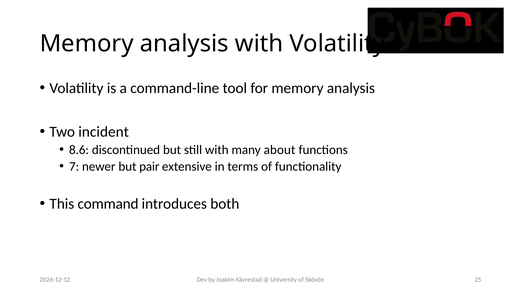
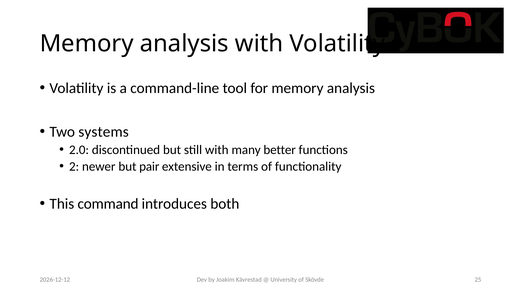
incident: incident -> systems
8.6: 8.6 -> 2.0
about: about -> better
7: 7 -> 2
